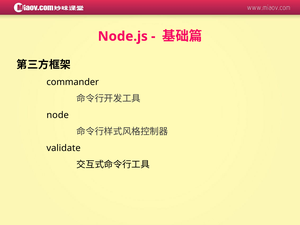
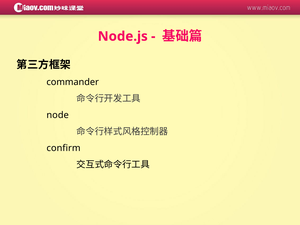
validate: validate -> confirm
